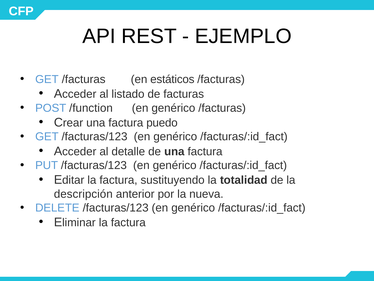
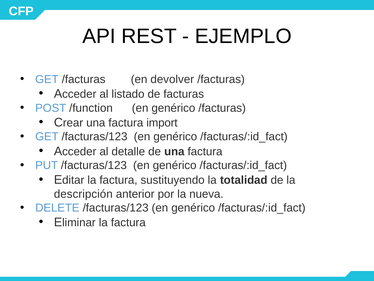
estáticos: estáticos -> devolver
puedo: puedo -> import
